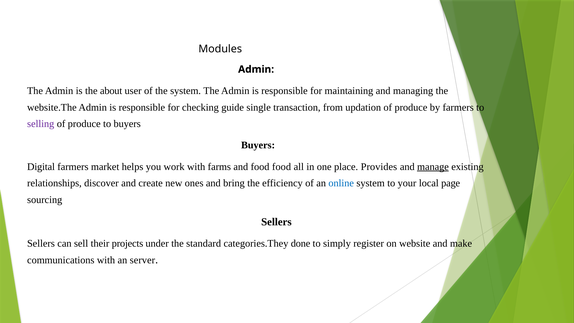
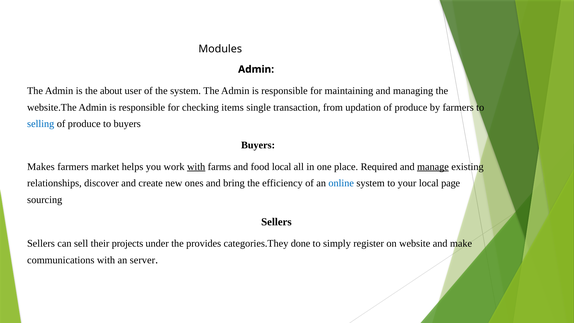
guide: guide -> items
selling colour: purple -> blue
Digital: Digital -> Makes
with at (196, 167) underline: none -> present
food food: food -> local
Provides: Provides -> Required
standard: standard -> provides
